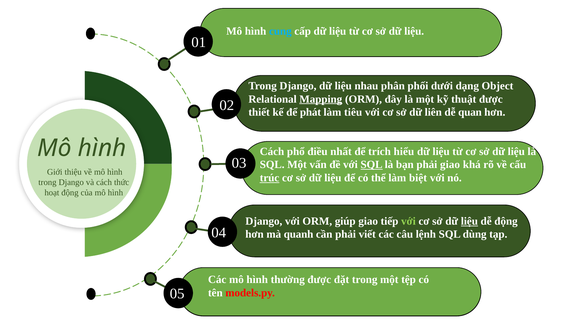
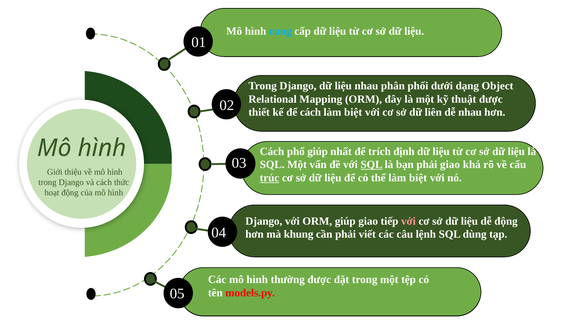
Mapping underline: present -> none
để phát: phát -> cách
tiêu at (353, 112): tiêu -> biệt
dễ quan: quan -> nhau
phổ điều: điều -> giúp
hiểu: hiểu -> định
với at (408, 221) colour: light green -> pink
liệu at (469, 221) underline: present -> none
quanh: quanh -> khung
